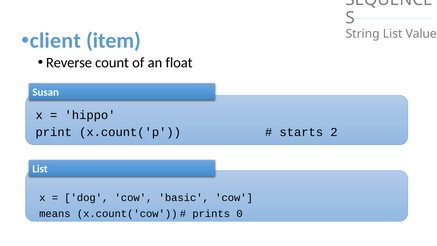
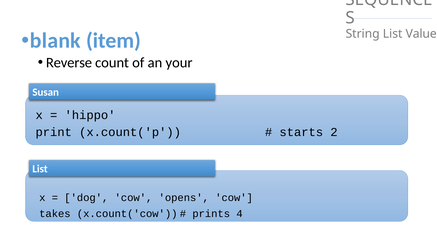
client: client -> blank
float: float -> your
basic: basic -> opens
means: means -> takes
0: 0 -> 4
